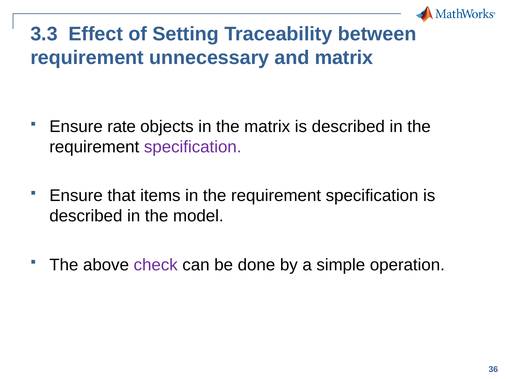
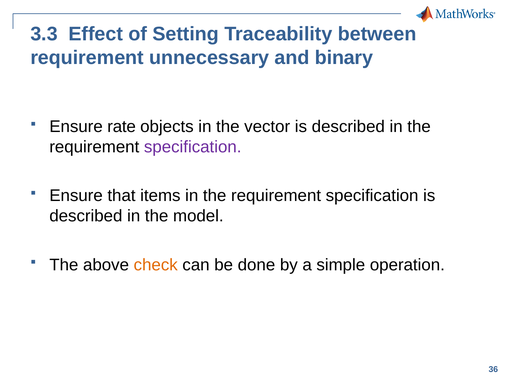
and matrix: matrix -> binary
the matrix: matrix -> vector
check colour: purple -> orange
